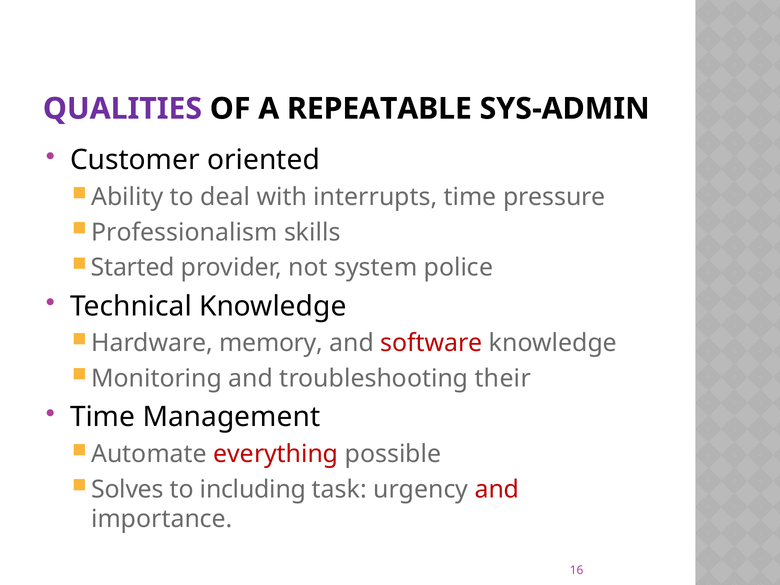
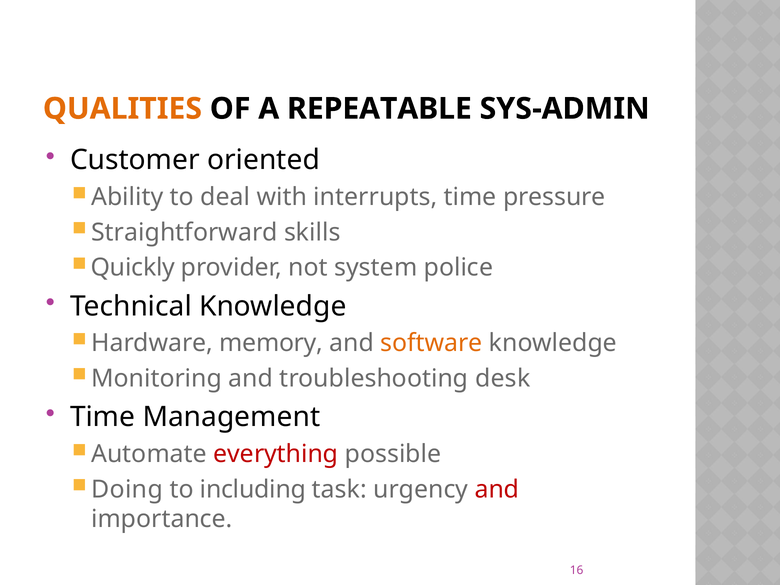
QUALITIES colour: purple -> orange
Professionalism: Professionalism -> Straightforward
Started: Started -> Quickly
software colour: red -> orange
their: their -> desk
Solves: Solves -> Doing
